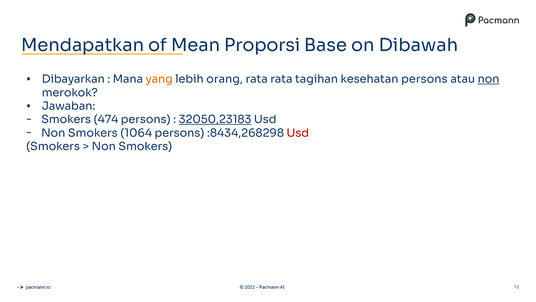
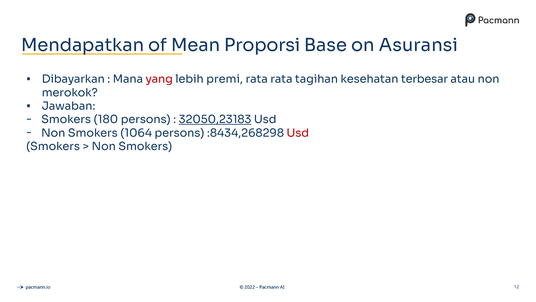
Dibawah: Dibawah -> Asuransi
yang colour: orange -> red
orang: orang -> premi
kesehatan persons: persons -> terbesar
non at (489, 79) underline: present -> none
474: 474 -> 180
